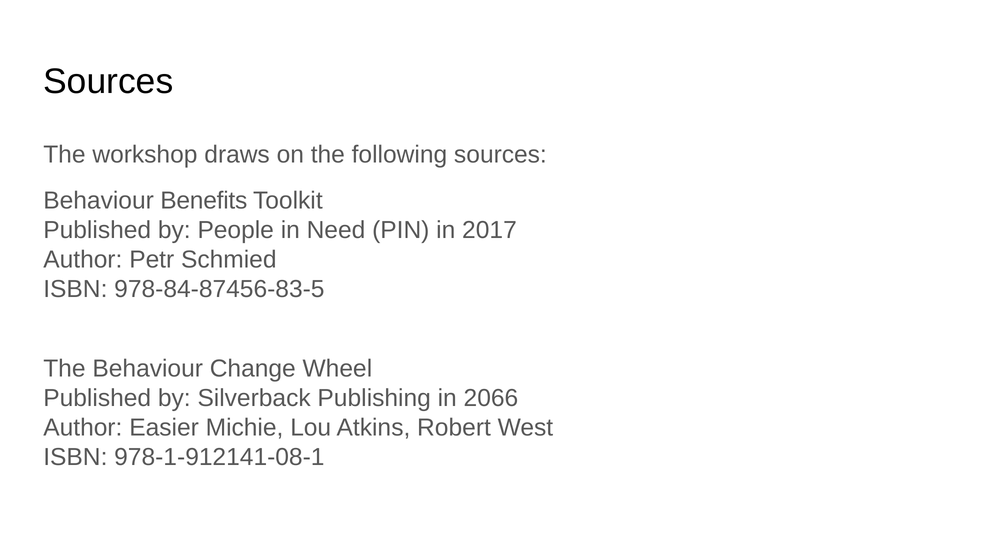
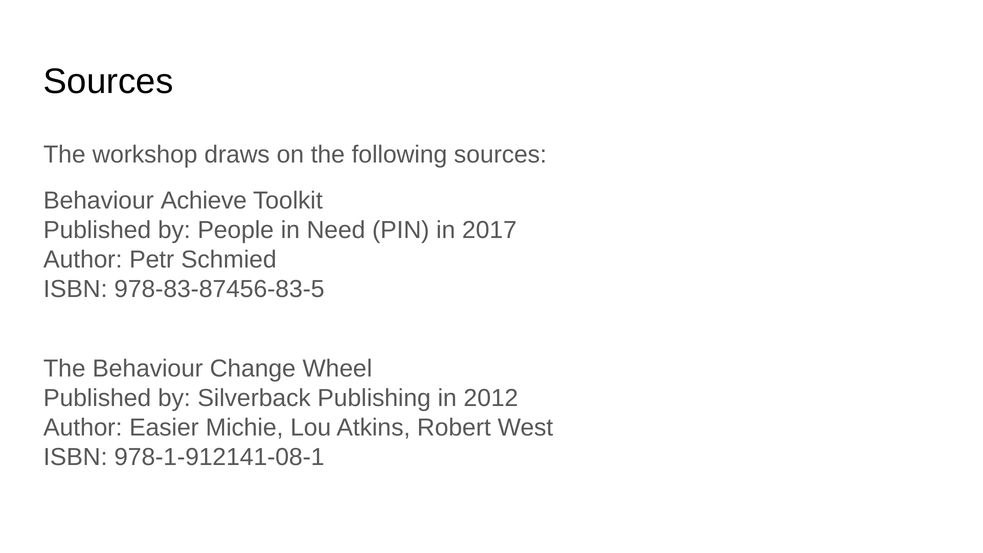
Benefits: Benefits -> Achieve
978-84-87456-83-5: 978-84-87456-83-5 -> 978-83-87456-83-5
2066: 2066 -> 2012
